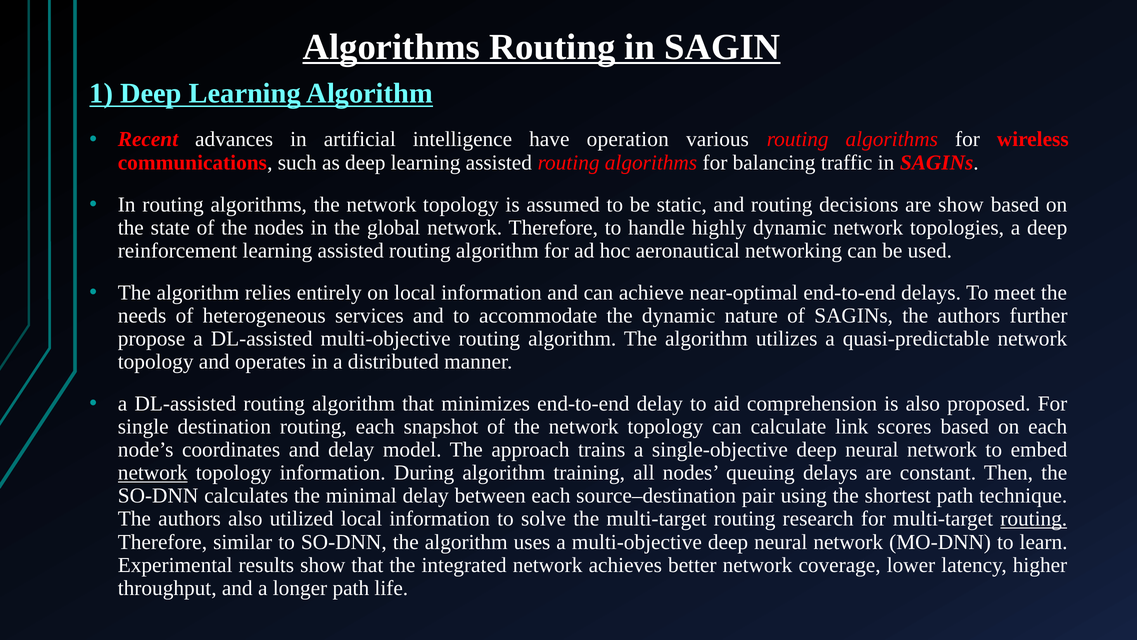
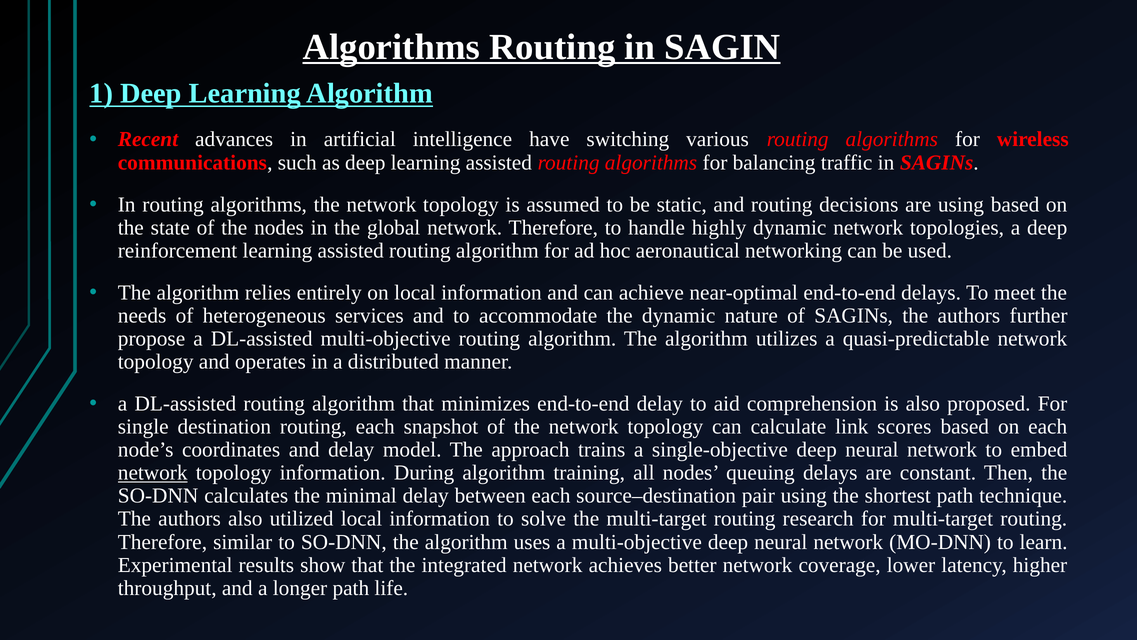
operation: operation -> switching
are show: show -> using
routing at (1034, 519) underline: present -> none
